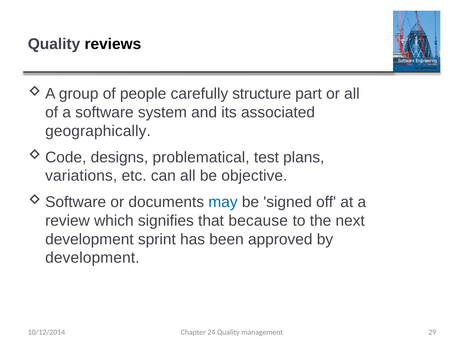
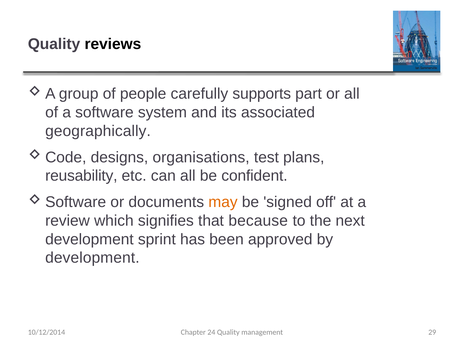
structure: structure -> supports
problematical: problematical -> organisations
variations: variations -> reusability
objective: objective -> confident
may colour: blue -> orange
